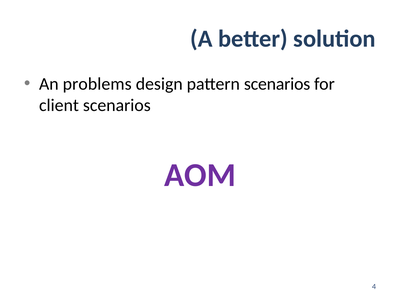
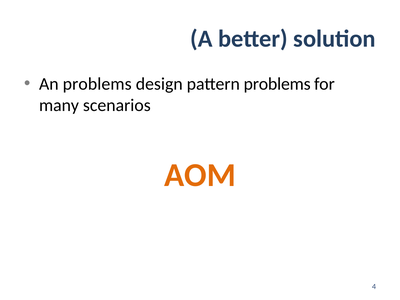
pattern scenarios: scenarios -> problems
client: client -> many
AOM colour: purple -> orange
